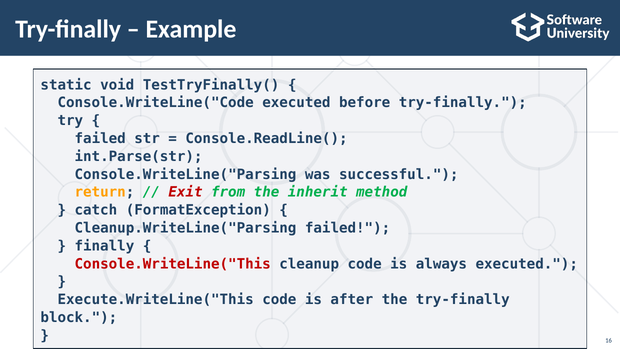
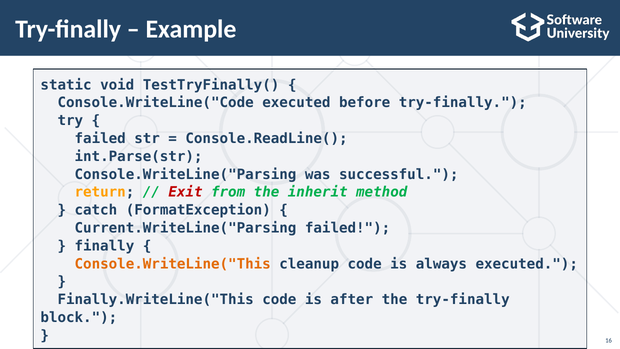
Cleanup.WriteLine("Parsing: Cleanup.WriteLine("Parsing -> Current.WriteLine("Parsing
Console.WriteLine("This colour: red -> orange
Execute.WriteLine("This: Execute.WriteLine("This -> Finally.WriteLine("This
